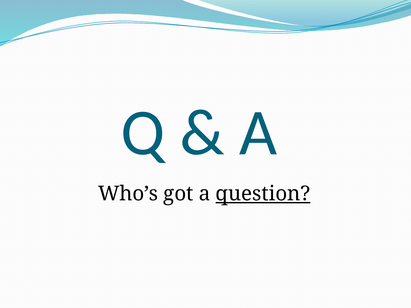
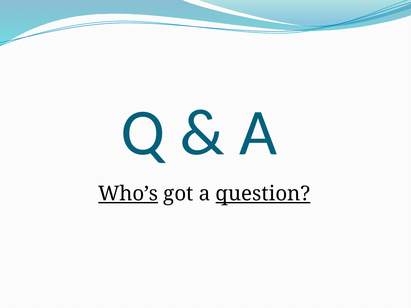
Who’s underline: none -> present
